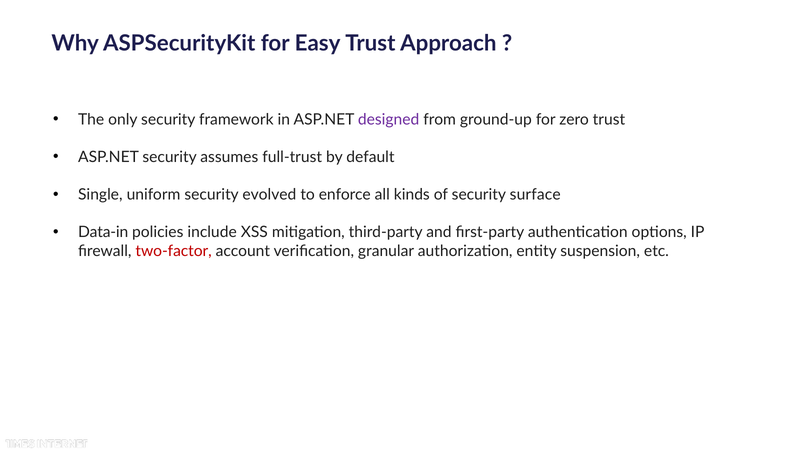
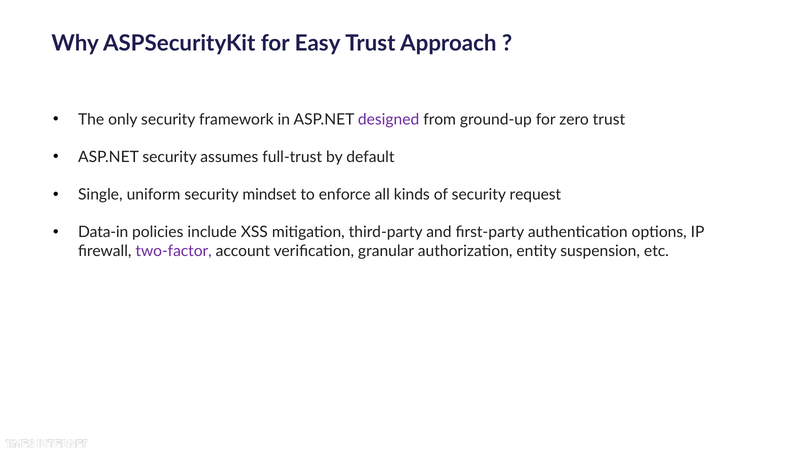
evolved: evolved -> mindset
surface: surface -> request
two-factor colour: red -> purple
